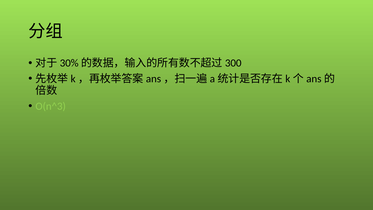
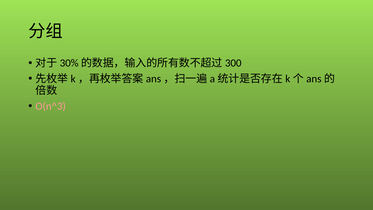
O(n^3 colour: light green -> pink
